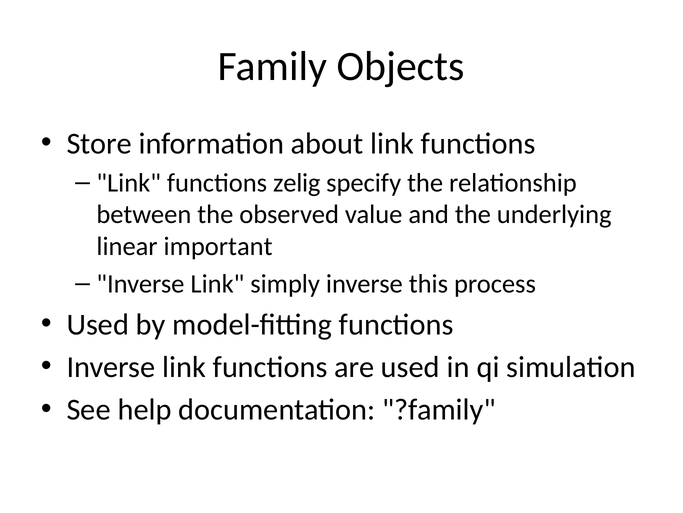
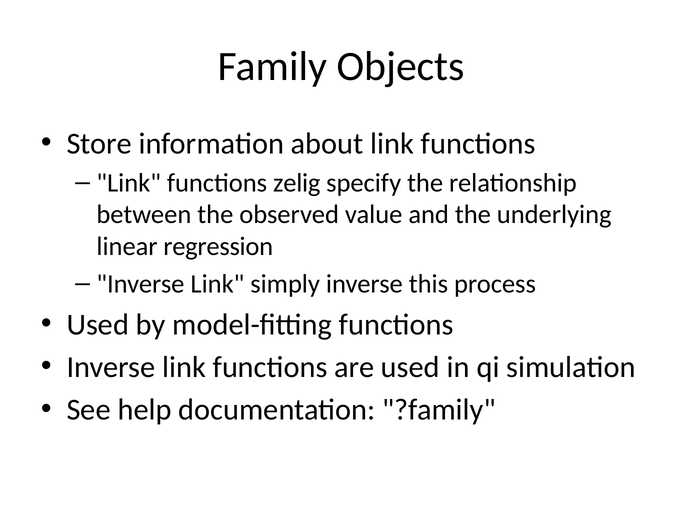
important: important -> regression
